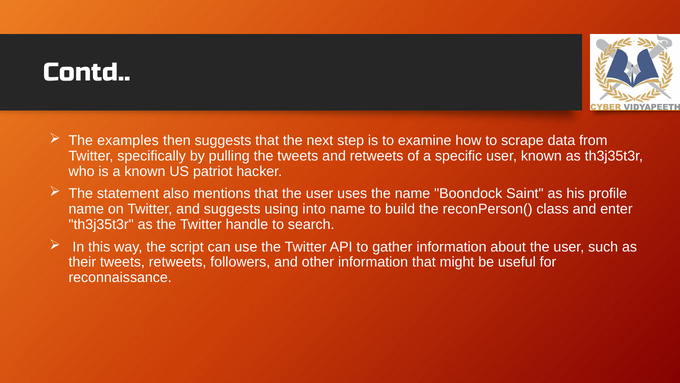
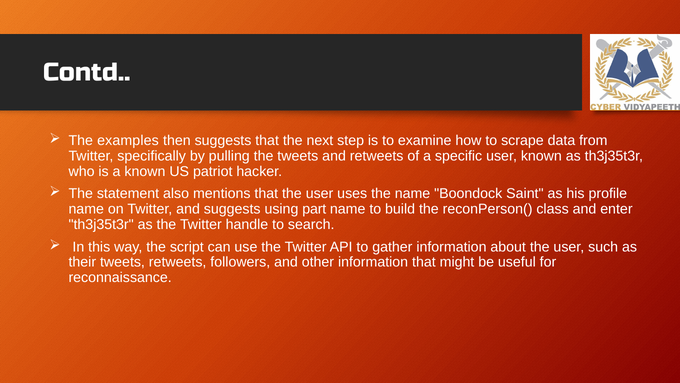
into: into -> part
